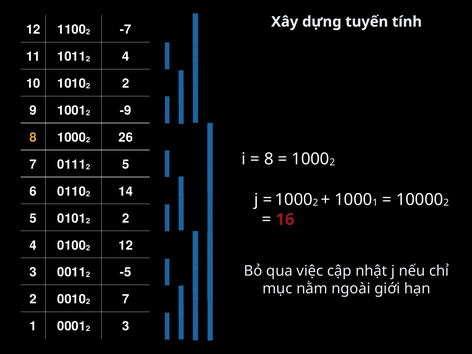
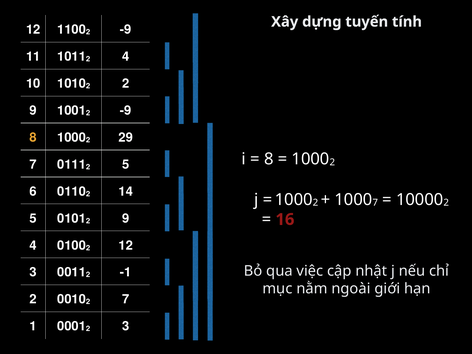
-7 at (126, 30): -7 -> -9
26: 26 -> 29
1 at (375, 203): 1 -> 7
2 at (126, 218): 2 -> 9
-5: -5 -> -1
